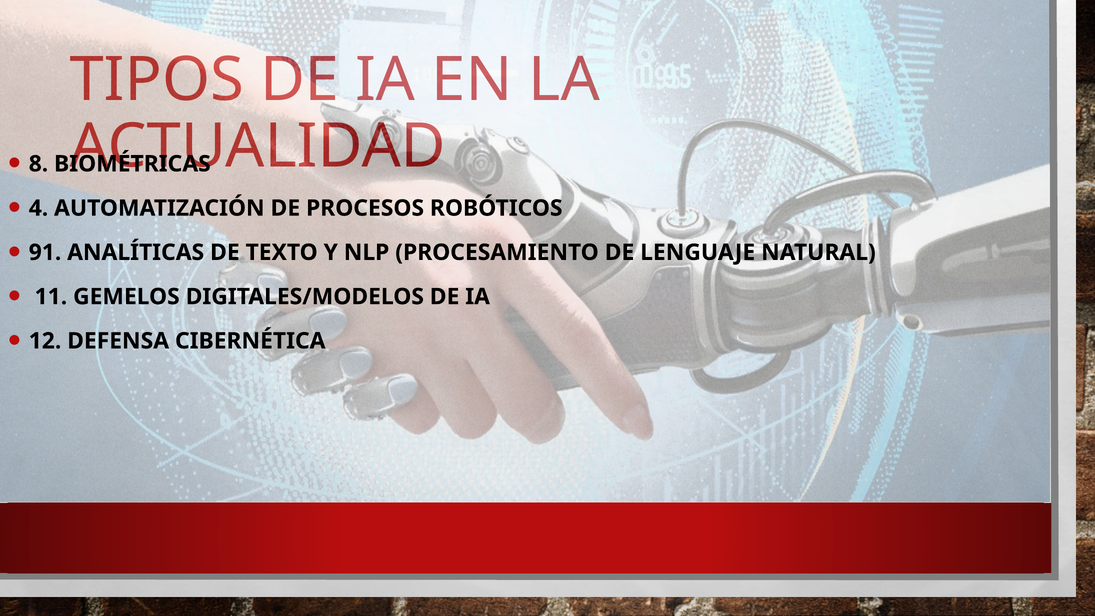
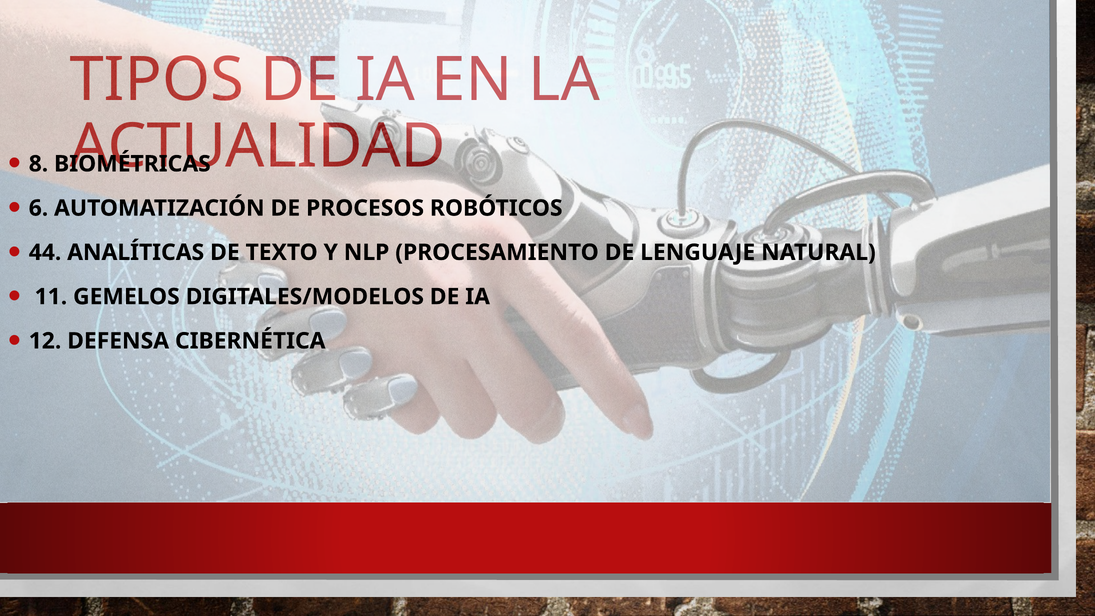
4: 4 -> 6
91: 91 -> 44
